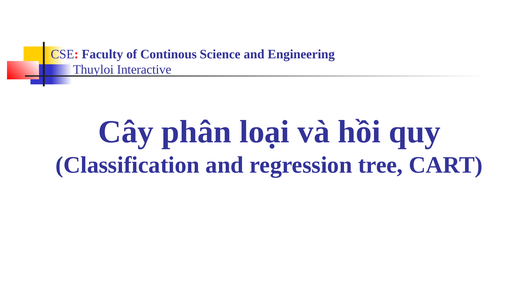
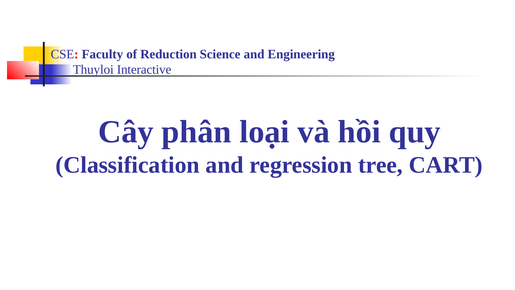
Continous: Continous -> Reduction
